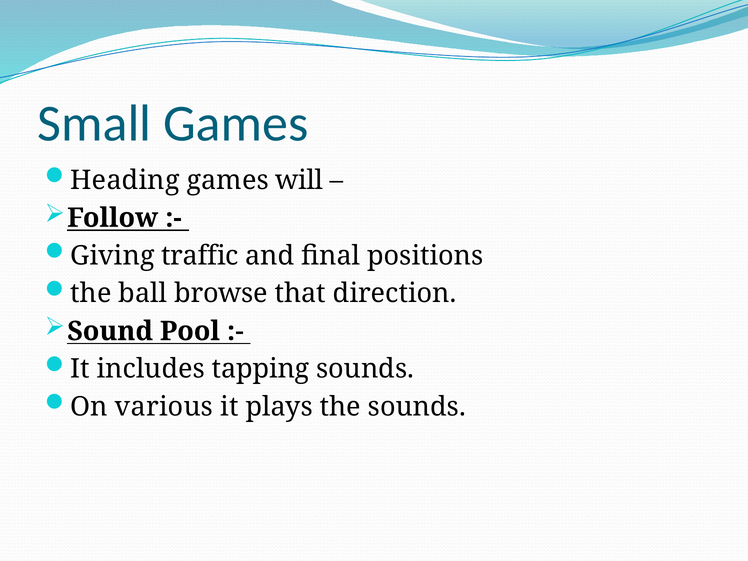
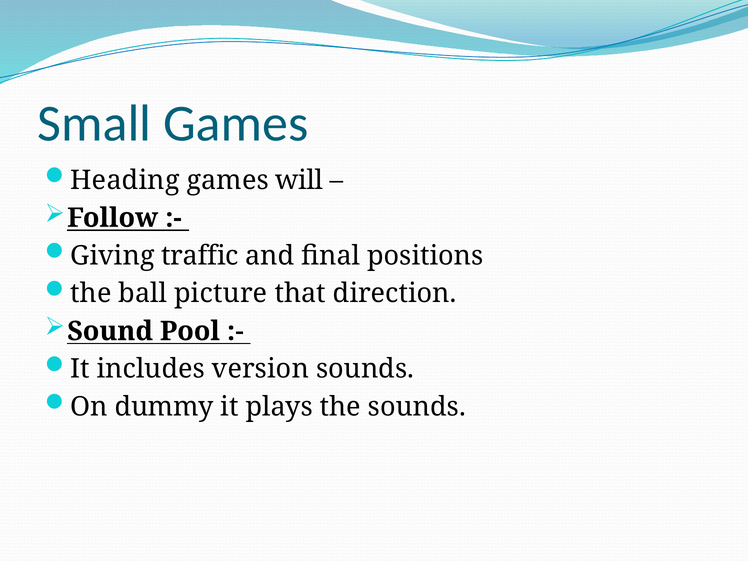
browse: browse -> picture
tapping: tapping -> version
various: various -> dummy
